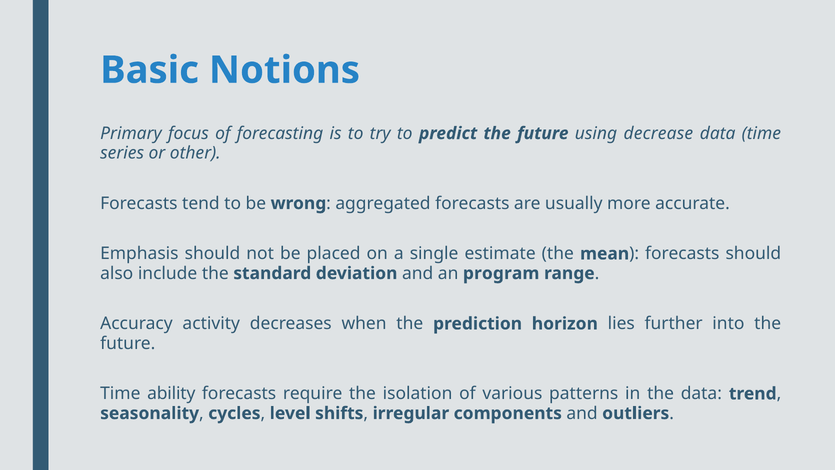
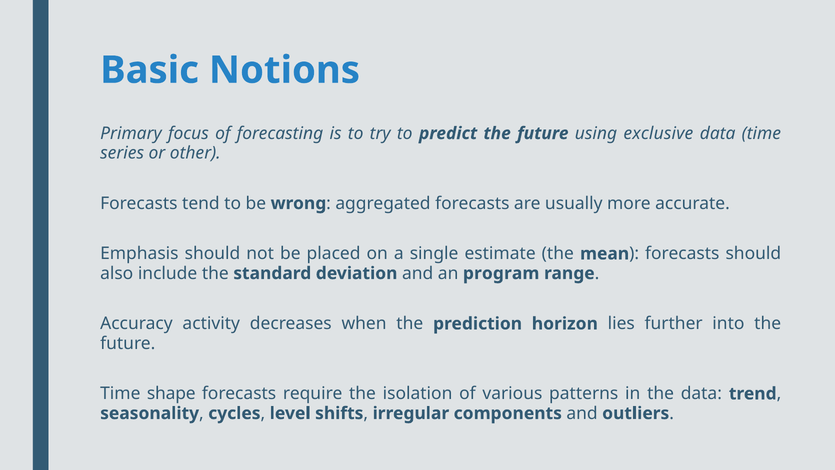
decrease: decrease -> exclusive
ability: ability -> shape
